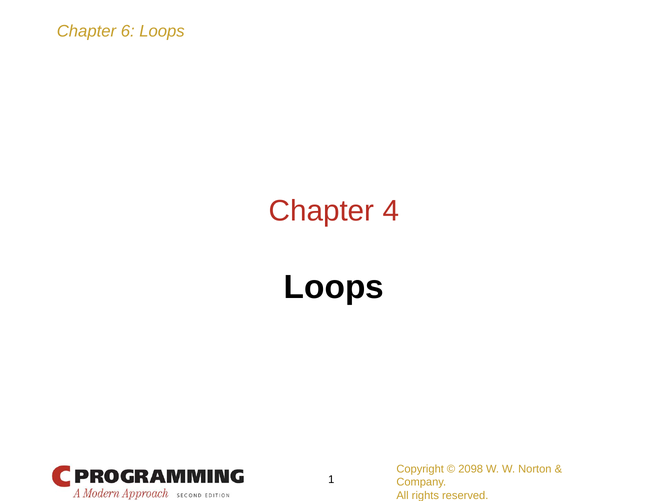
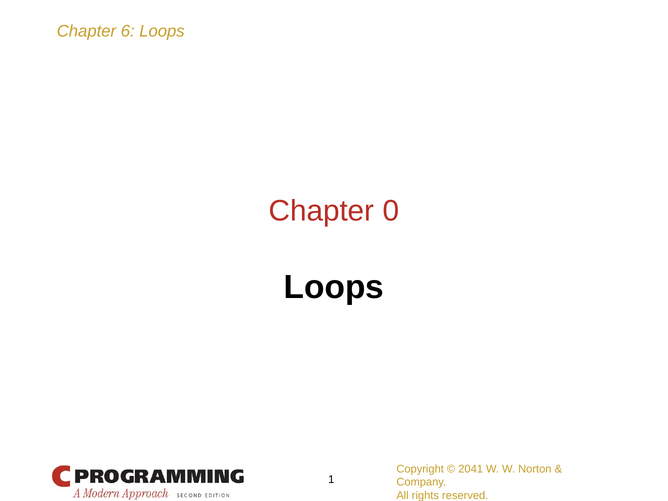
4: 4 -> 0
2098: 2098 -> 2041
